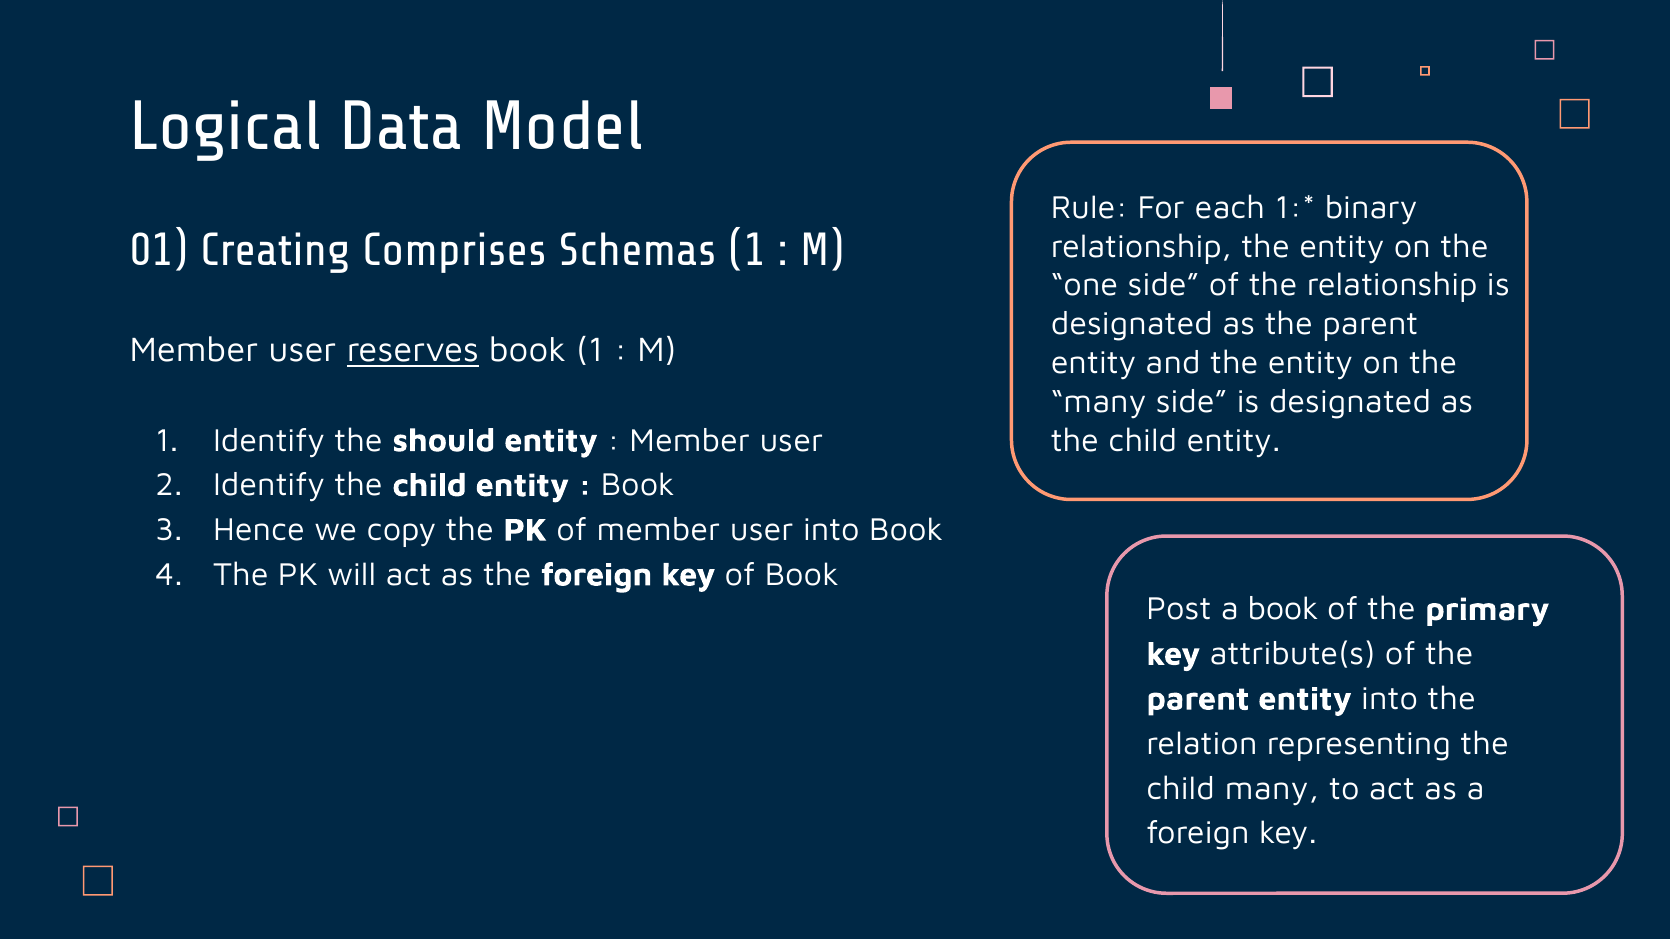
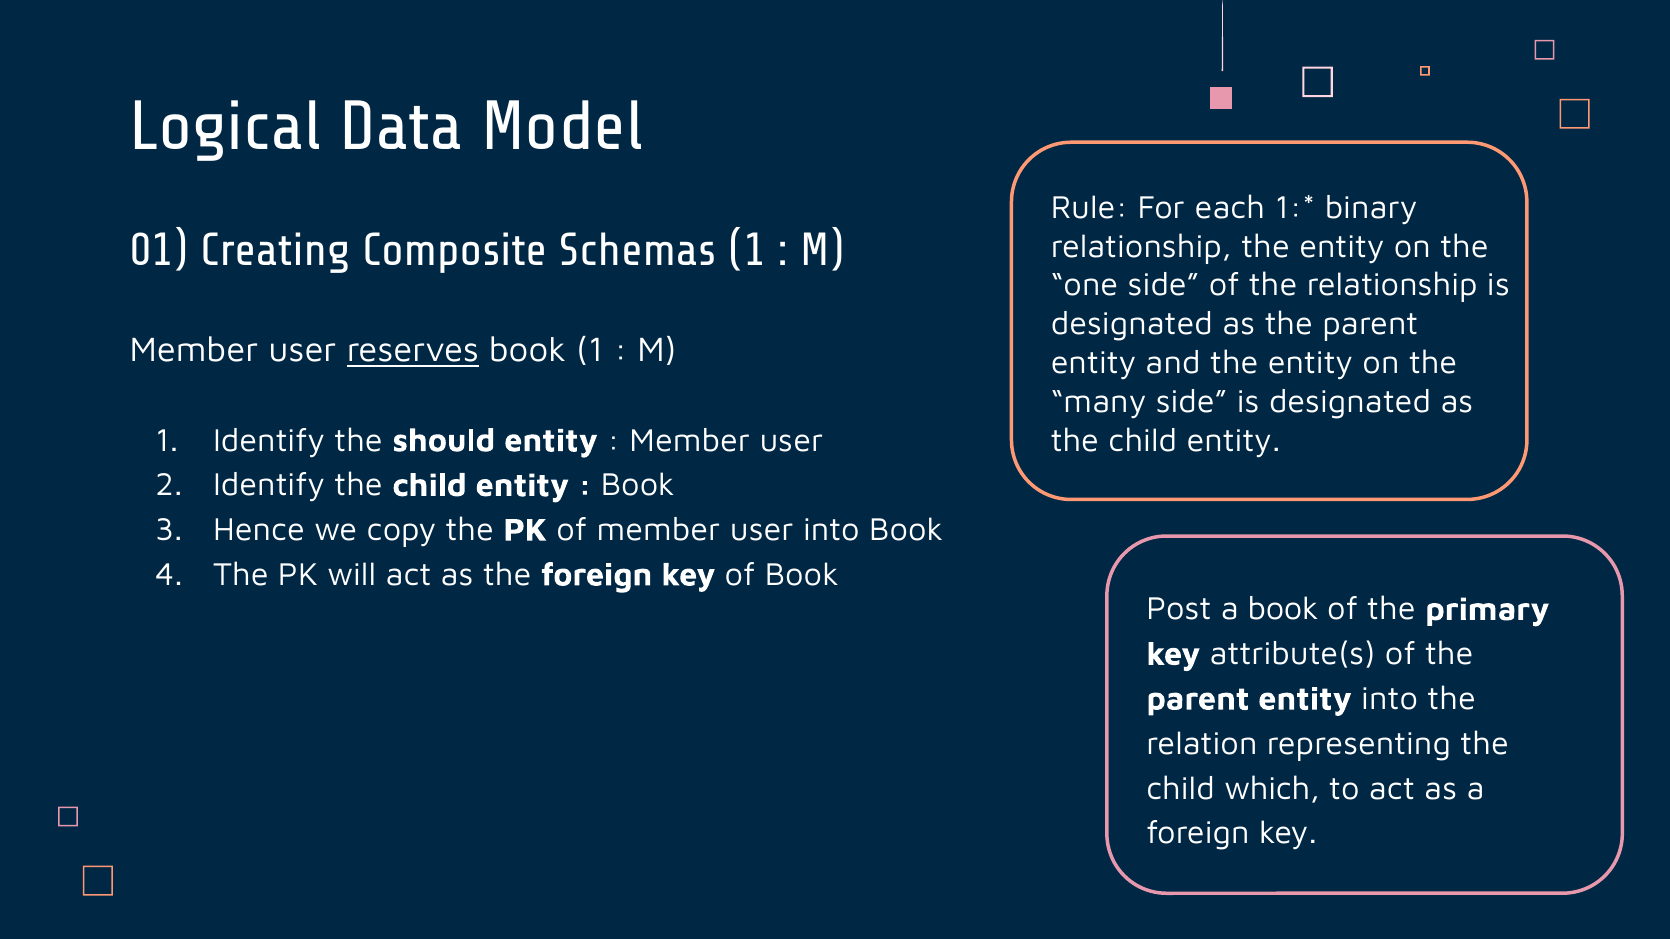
Comprises: Comprises -> Composite
child many: many -> which
